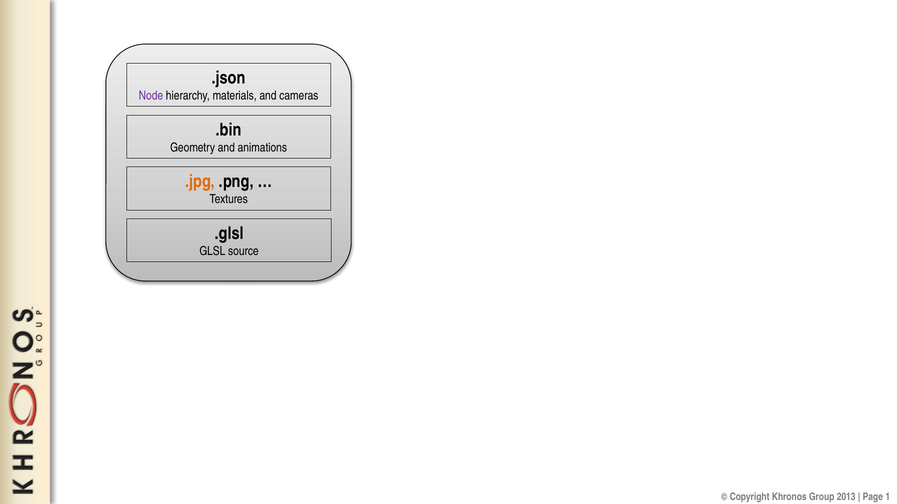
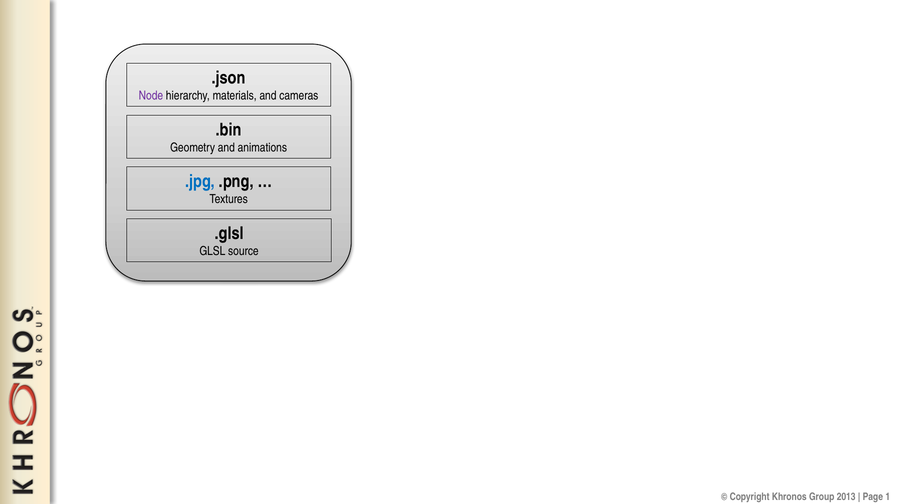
.jpg colour: orange -> blue
